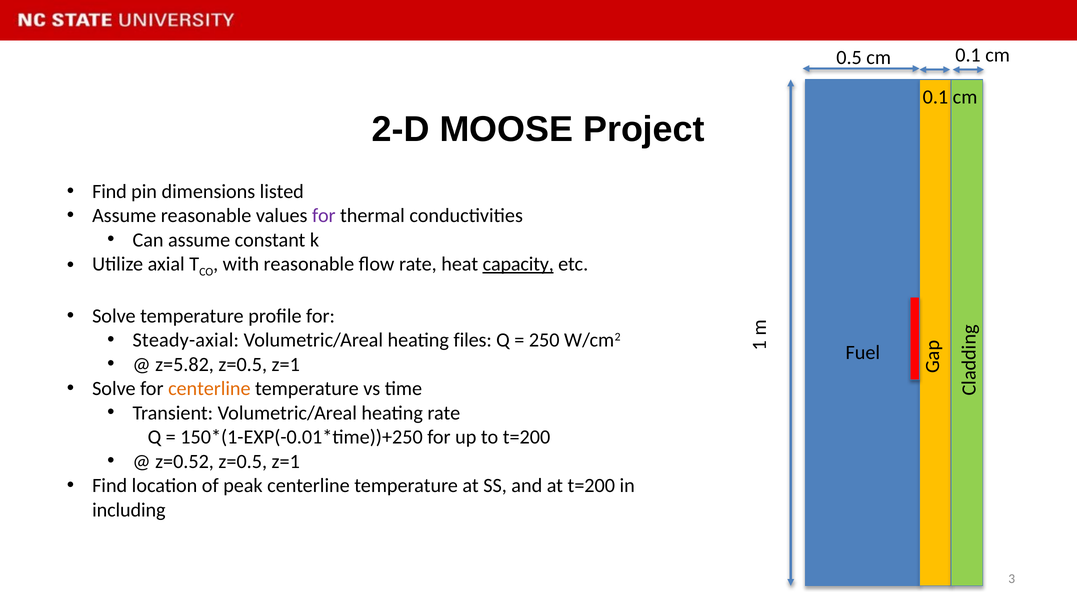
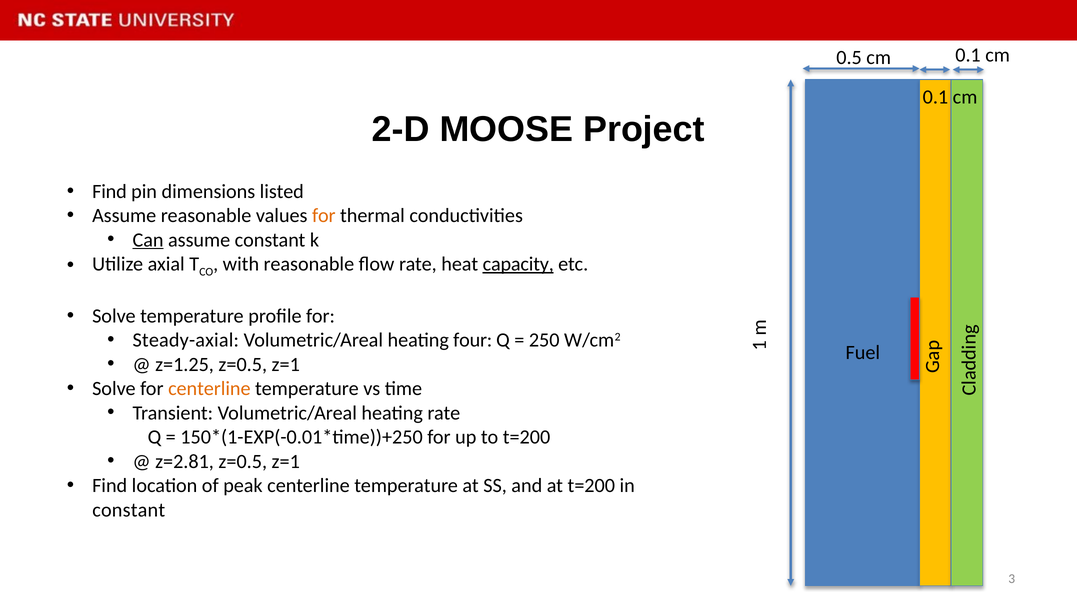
for at (324, 216) colour: purple -> orange
Can underline: none -> present
files: files -> four
z=5.82: z=5.82 -> z=1.25
z=0.52: z=0.52 -> z=2.81
including at (129, 510): including -> constant
